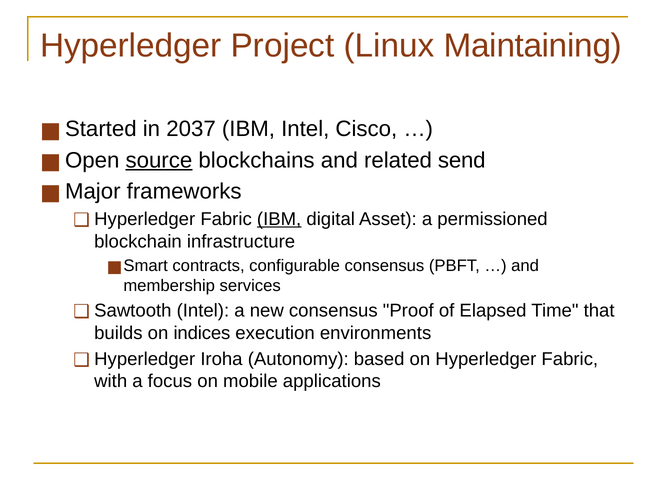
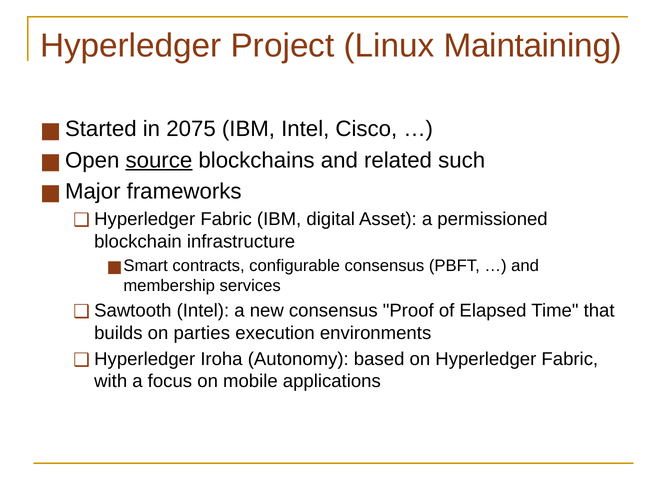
2037: 2037 -> 2075
send: send -> such
IBM at (279, 219) underline: present -> none
indices: indices -> parties
